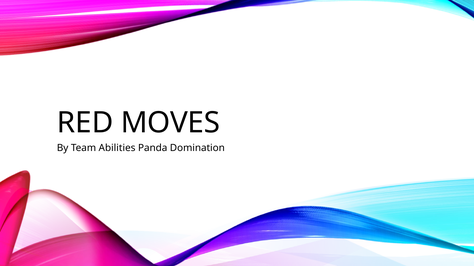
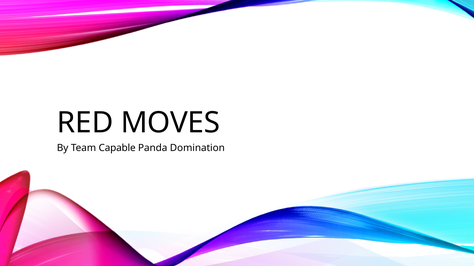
Abilities: Abilities -> Capable
